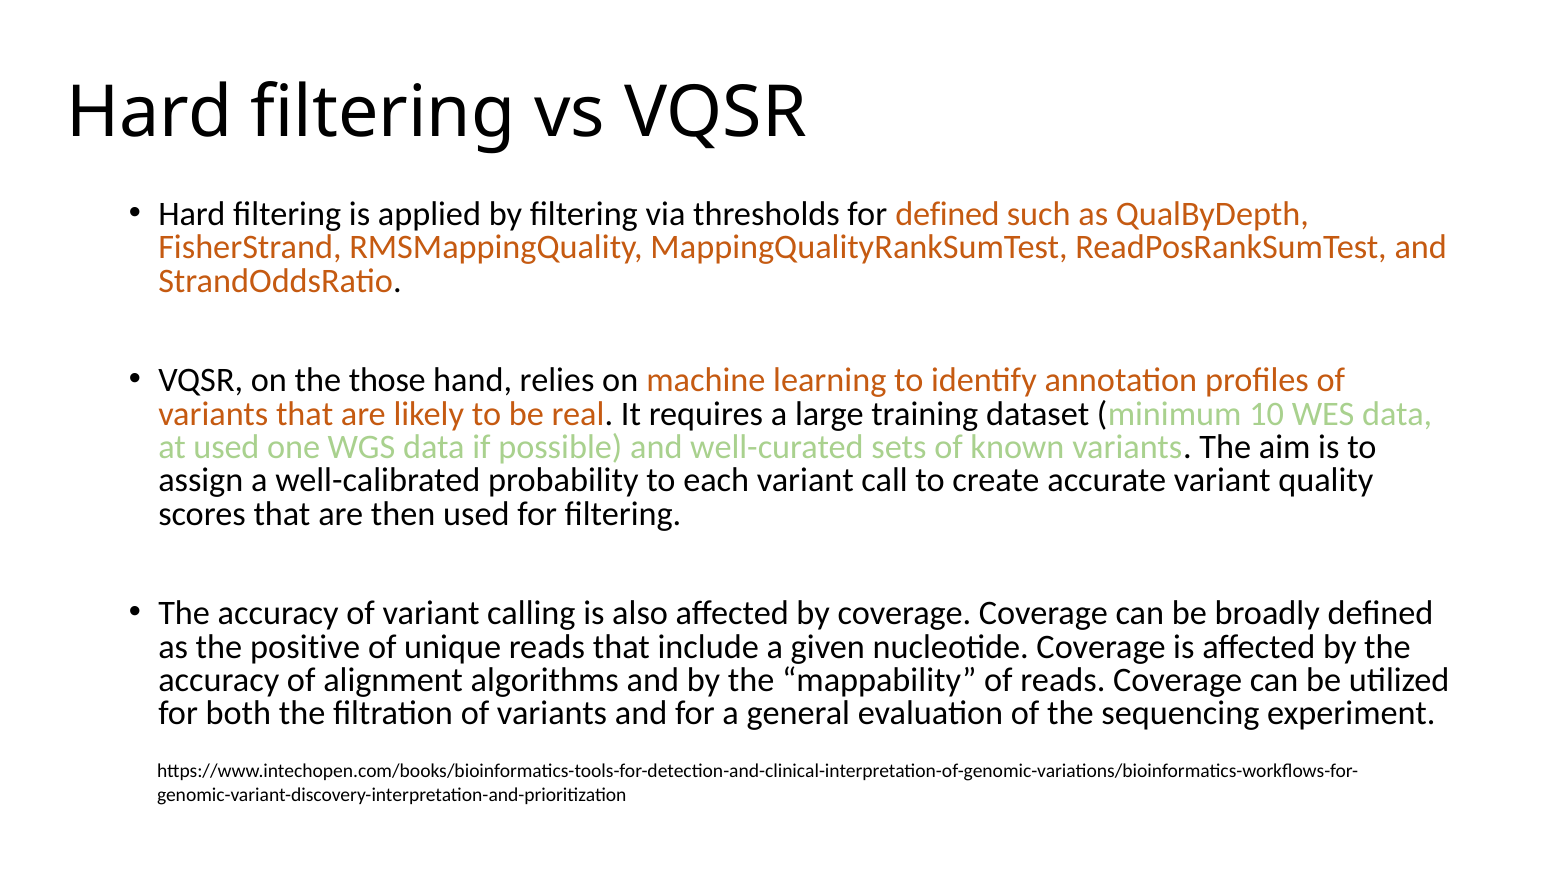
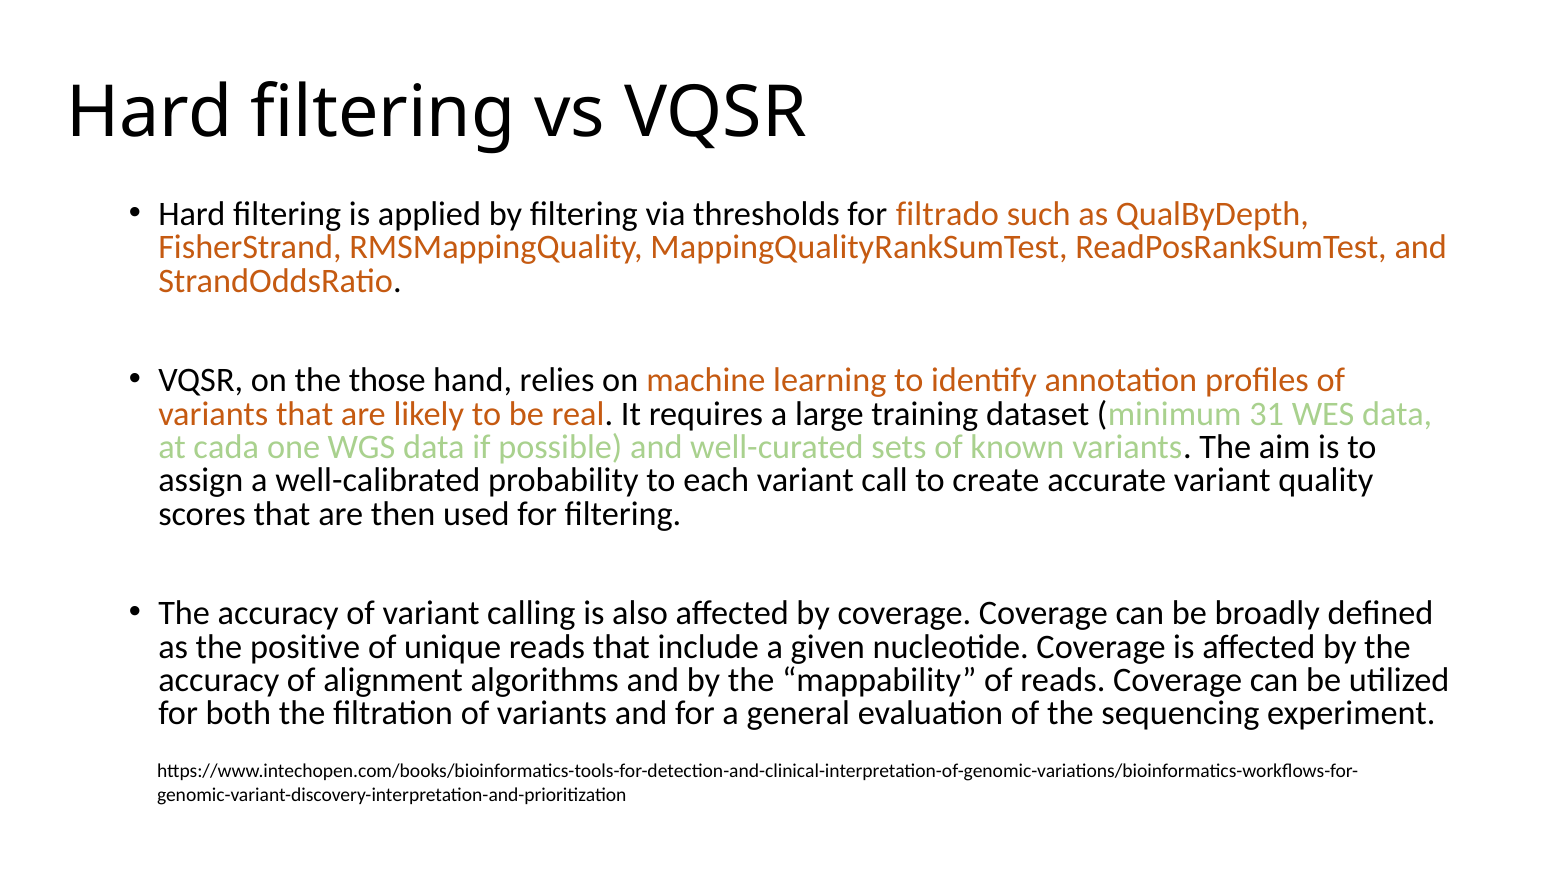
for defined: defined -> filtrado
10: 10 -> 31
at used: used -> cada
